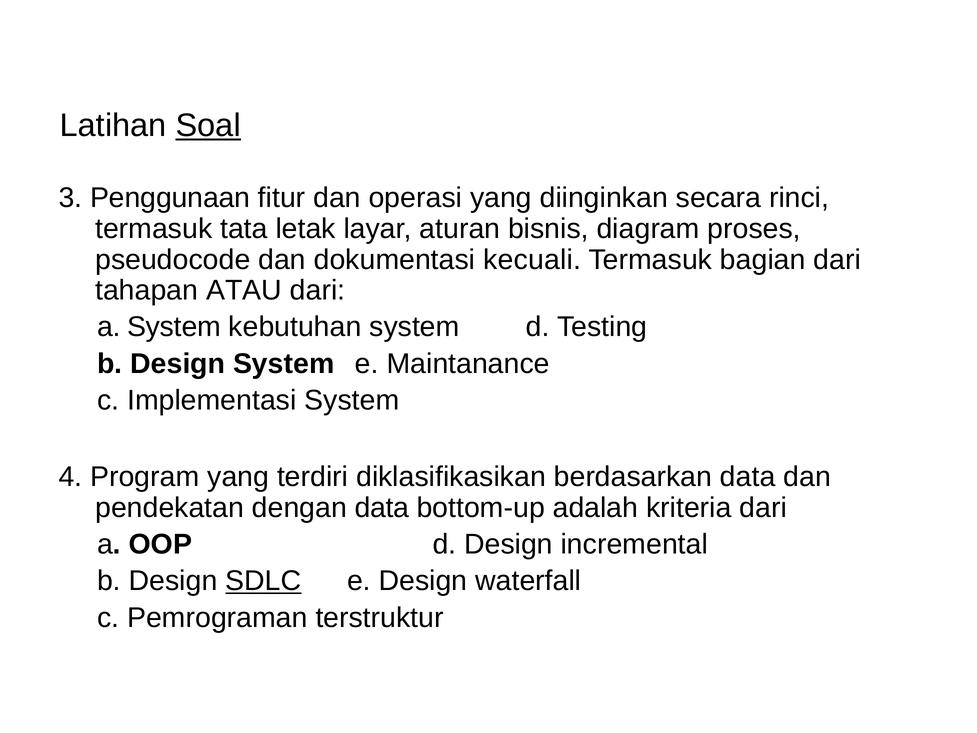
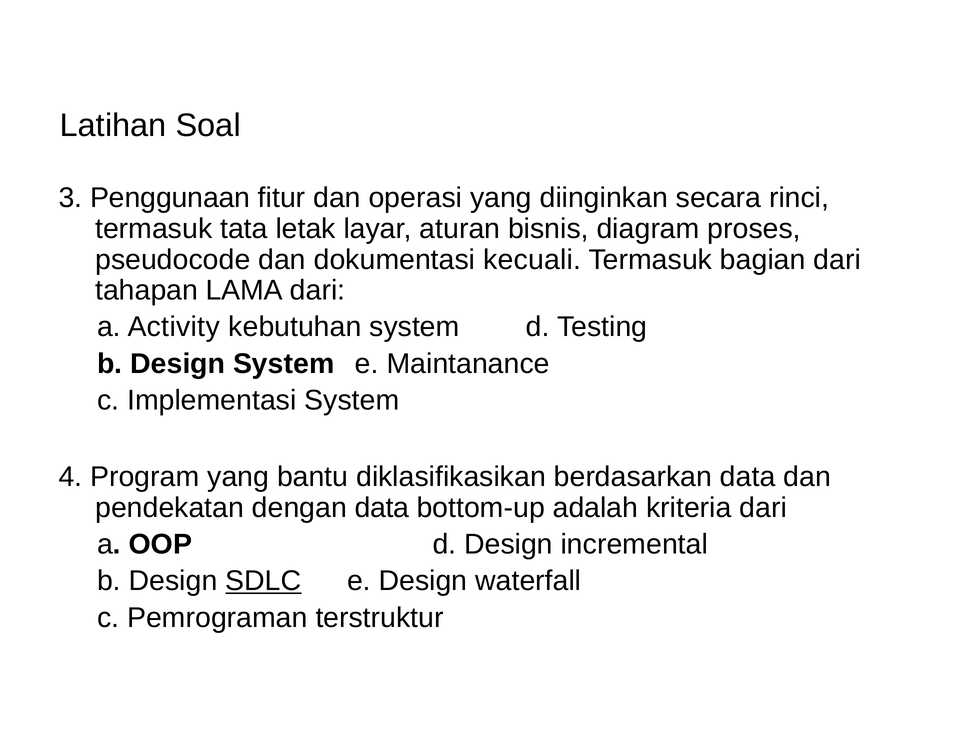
Soal underline: present -> none
ATAU: ATAU -> LAMA
a System: System -> Activity
terdiri: terdiri -> bantu
